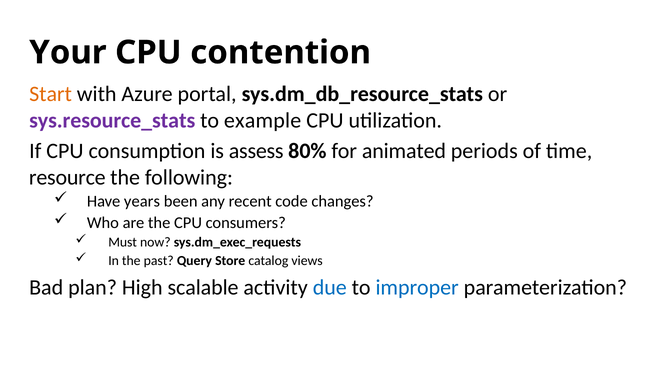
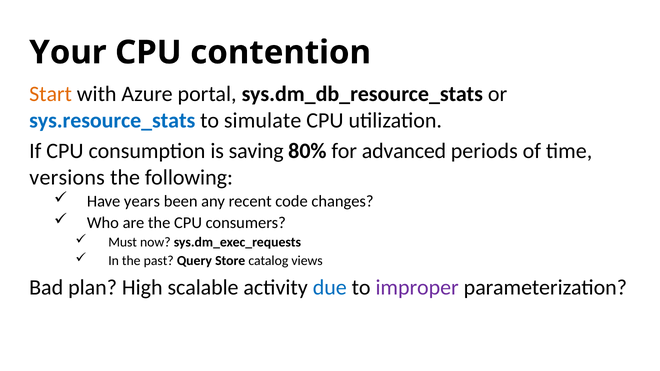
sys.resource_stats colour: purple -> blue
example: example -> simulate
assess: assess -> saving
animated: animated -> advanced
resource: resource -> versions
improper colour: blue -> purple
